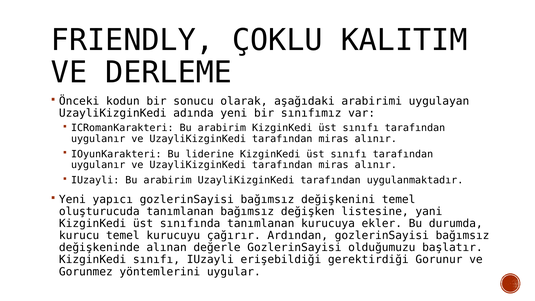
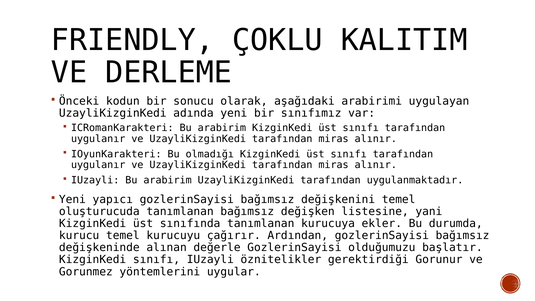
liderine: liderine -> olmadığı
erişebildiği: erişebildiği -> öznitelikler
